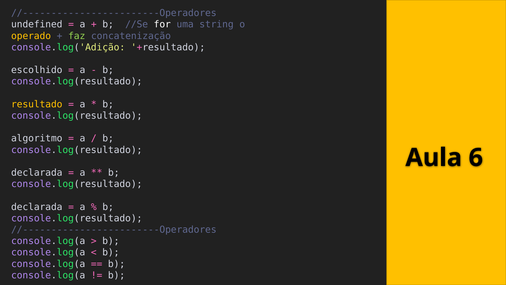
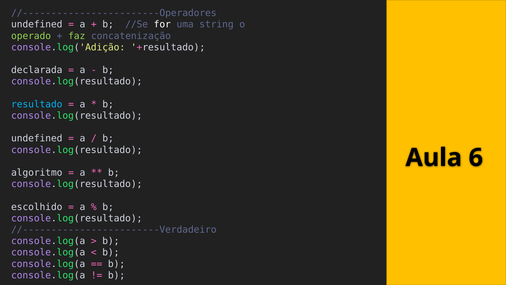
operado colour: yellow -> light green
escolhido: escolhido -> declarada
resultado colour: yellow -> light blue
algoritmo at (37, 138): algoritmo -> undefined
declarada at (37, 172): declarada -> algoritmo
declarada at (37, 207): declarada -> escolhido
//------------------------Operadores at (114, 229): //------------------------Operadores -> //------------------------Verdadeiro
